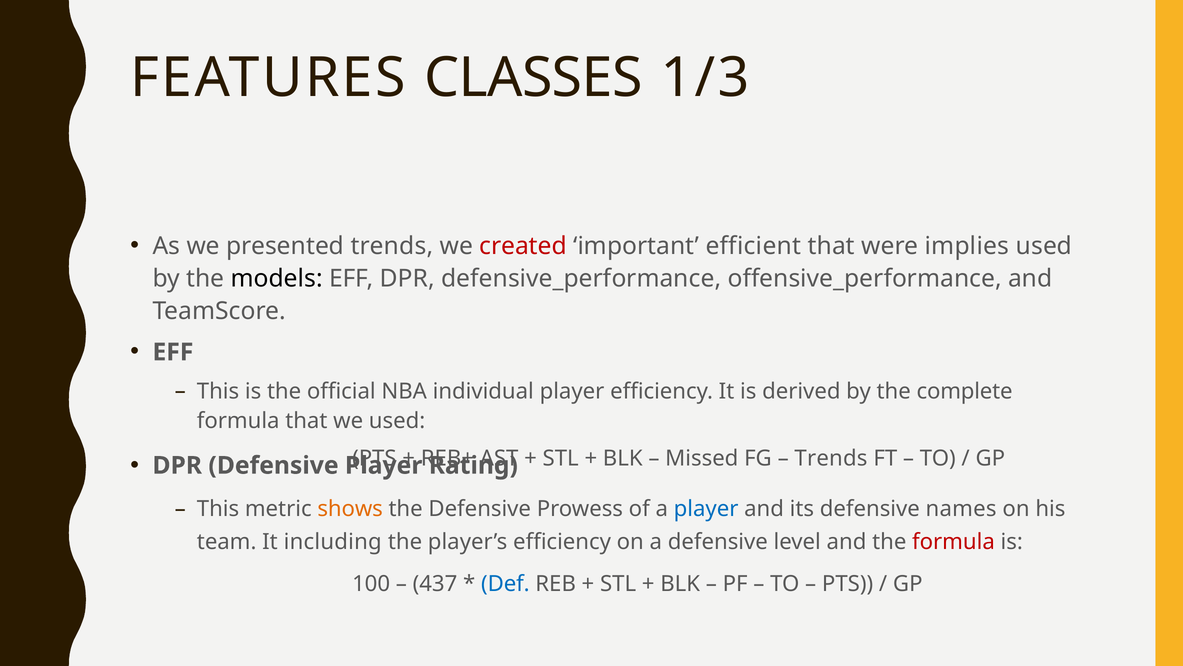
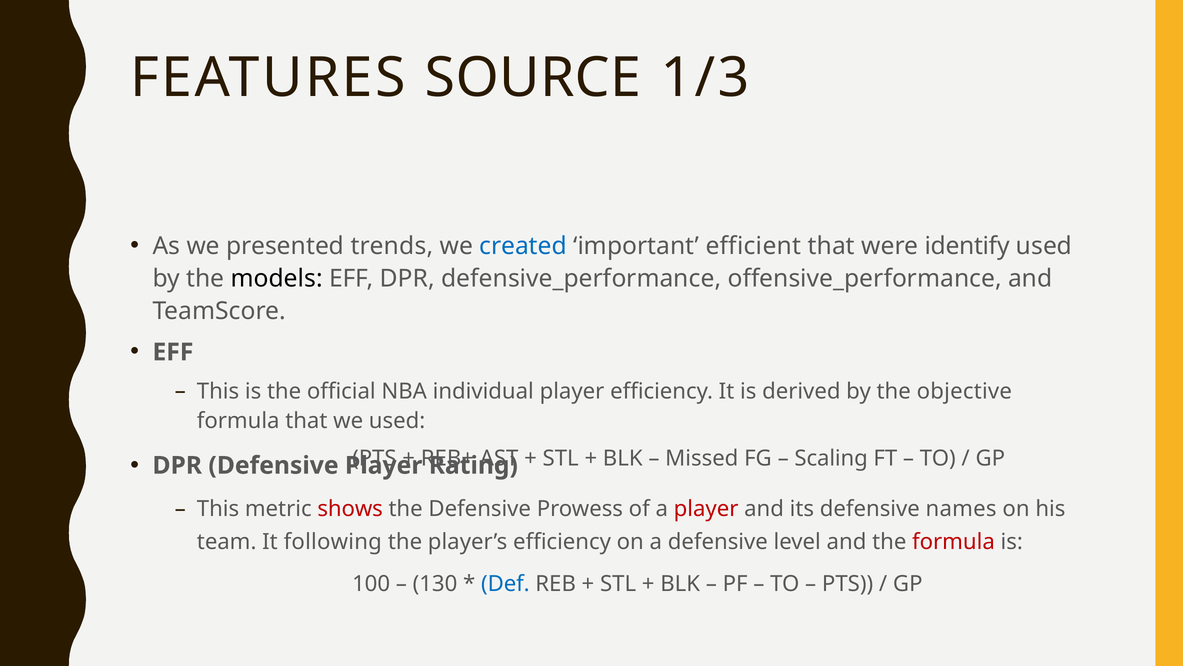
CLASSES: CLASSES -> SOURCE
created colour: red -> blue
implies: implies -> identify
complete: complete -> objective
Trends at (831, 458): Trends -> Scaling
shows colour: orange -> red
player at (706, 509) colour: blue -> red
including: including -> following
437: 437 -> 130
